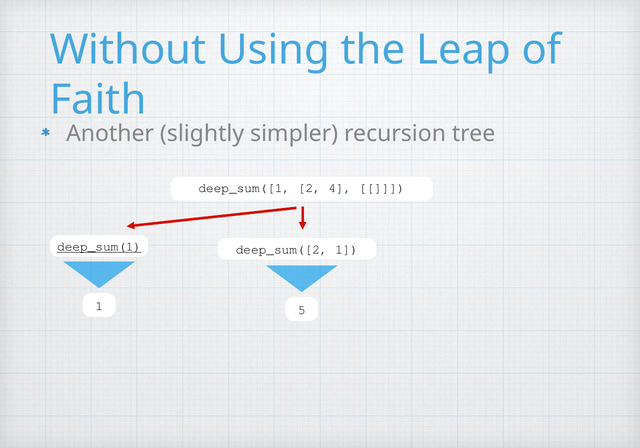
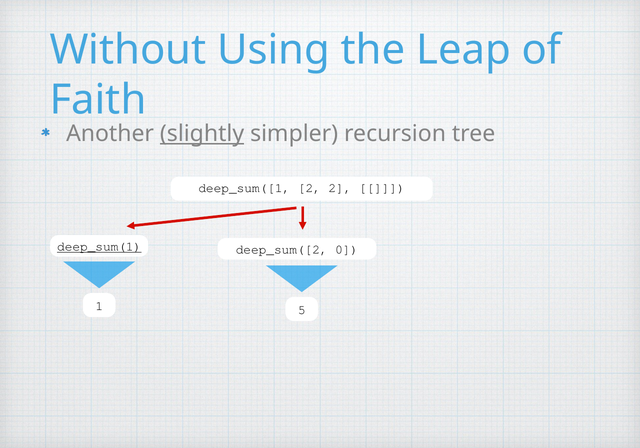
slightly underline: none -> present
2 4: 4 -> 2
deep_sum([2 1: 1 -> 0
